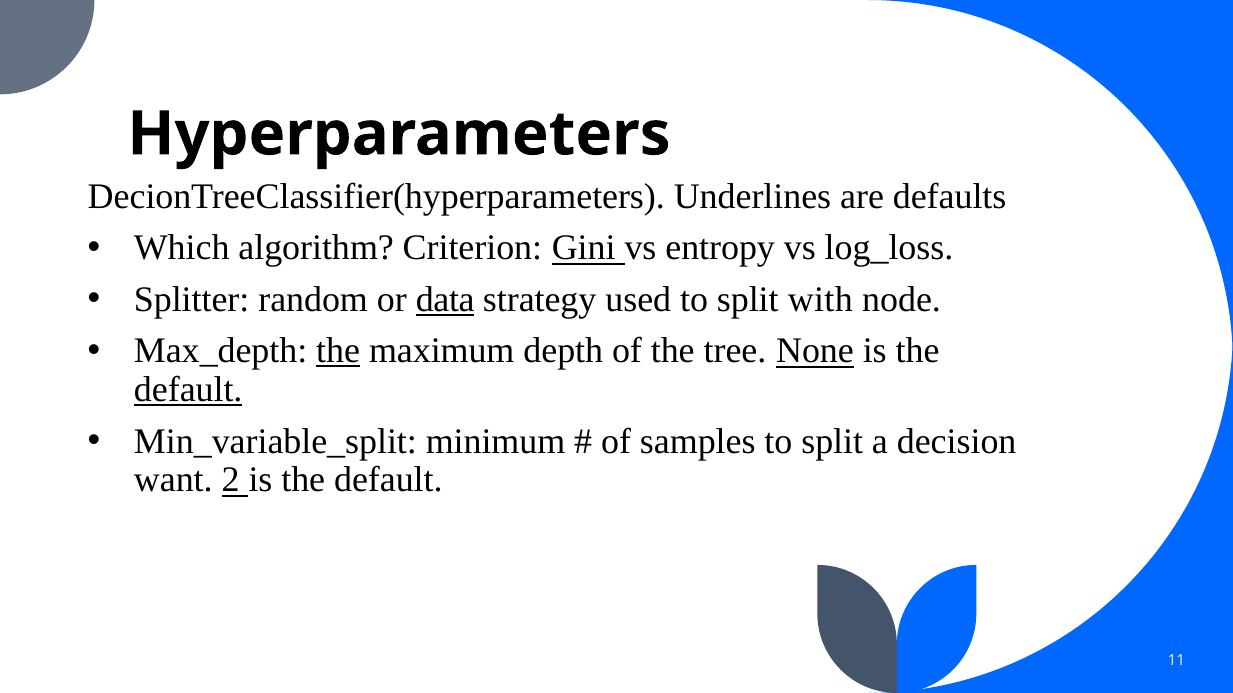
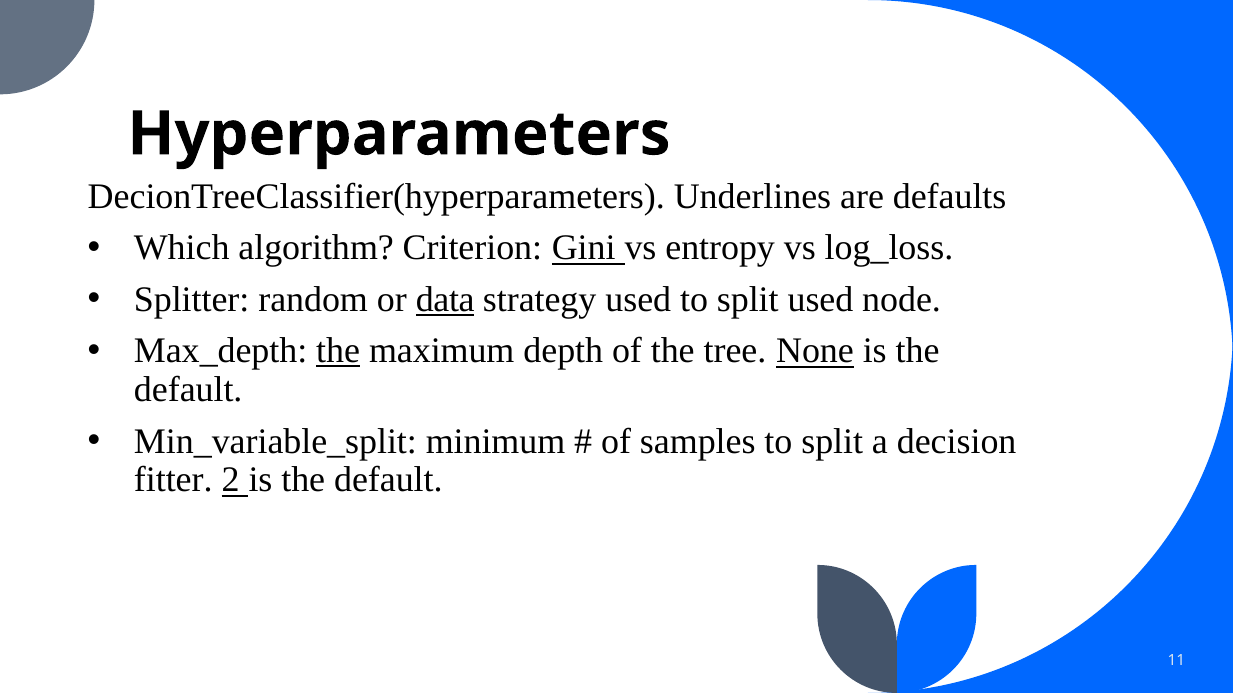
split with: with -> used
default at (188, 390) underline: present -> none
want: want -> fitter
